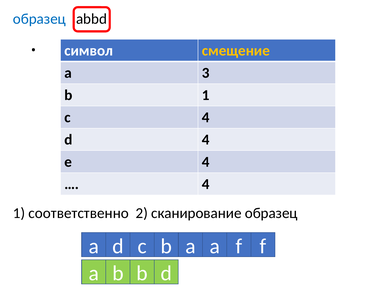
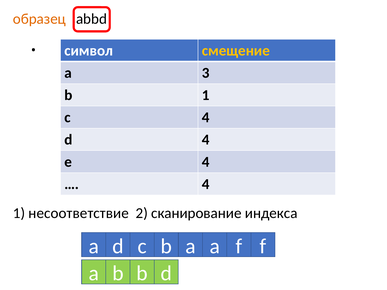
образец at (39, 19) colour: blue -> orange
соответственно: соответственно -> несоответствие
сканирование образец: образец -> индекса
